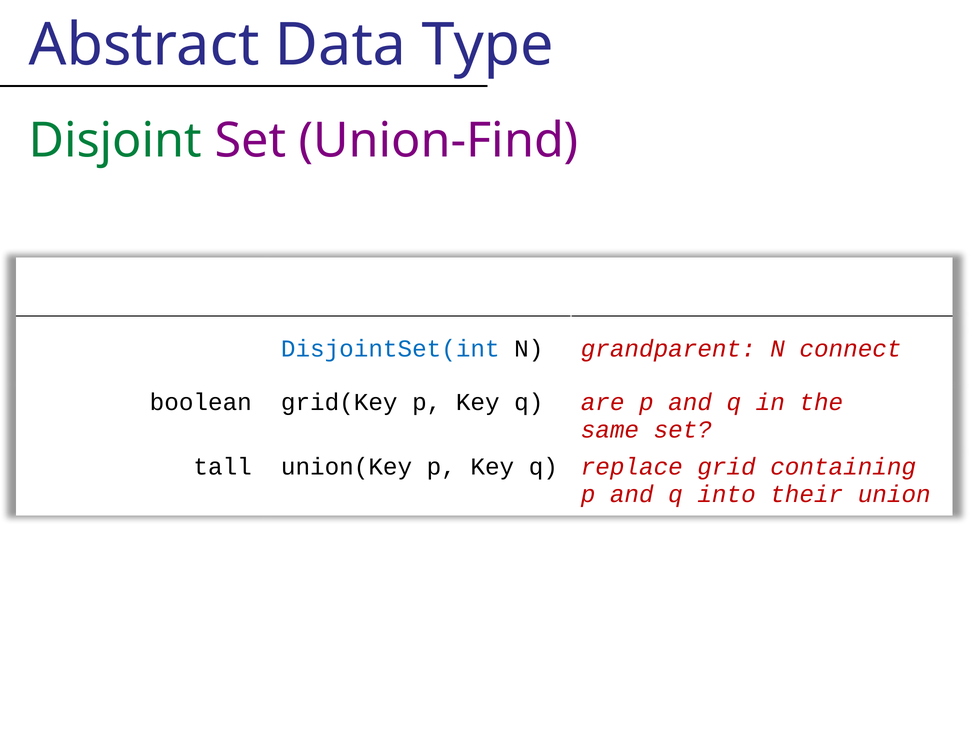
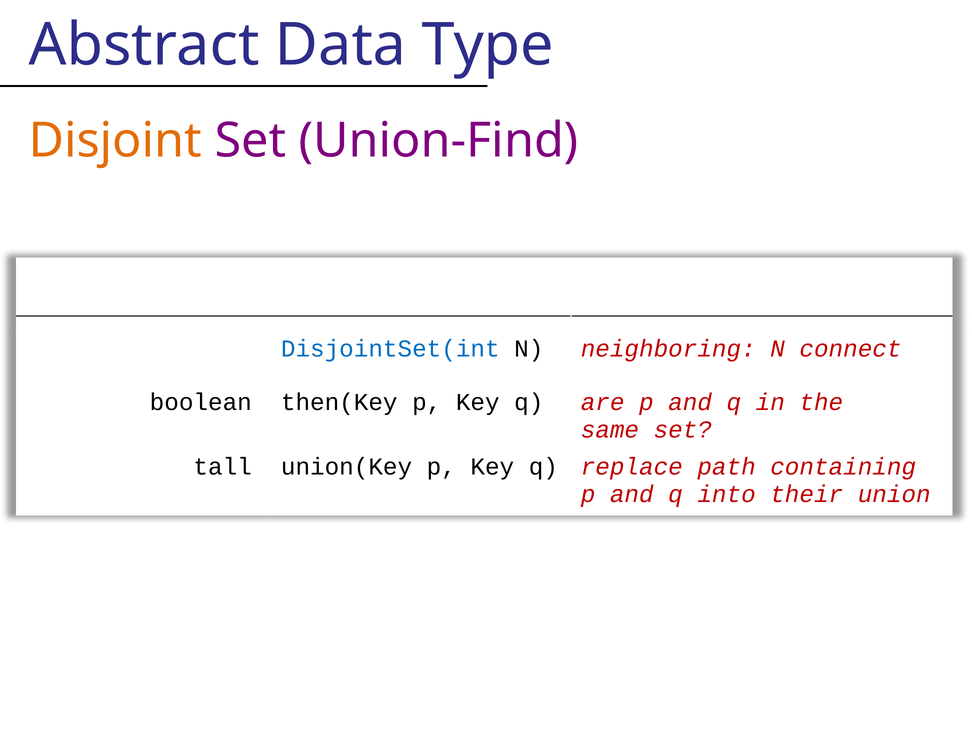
Disjoint colour: green -> orange
grandparent: grandparent -> neighboring
grid(Key: grid(Key -> then(Key
grid: grid -> path
